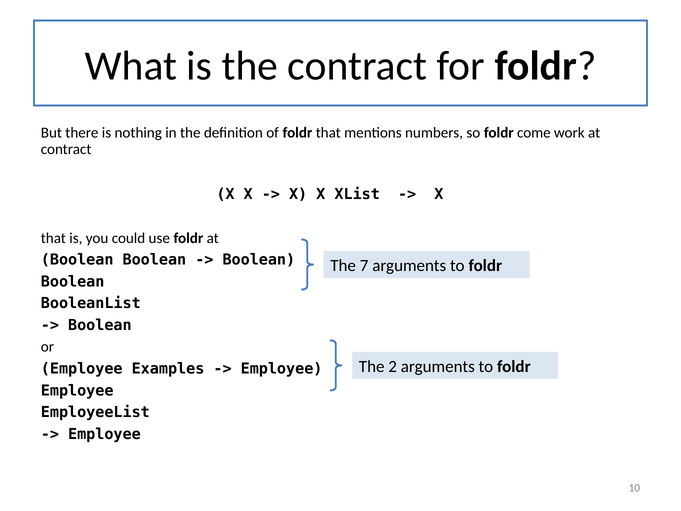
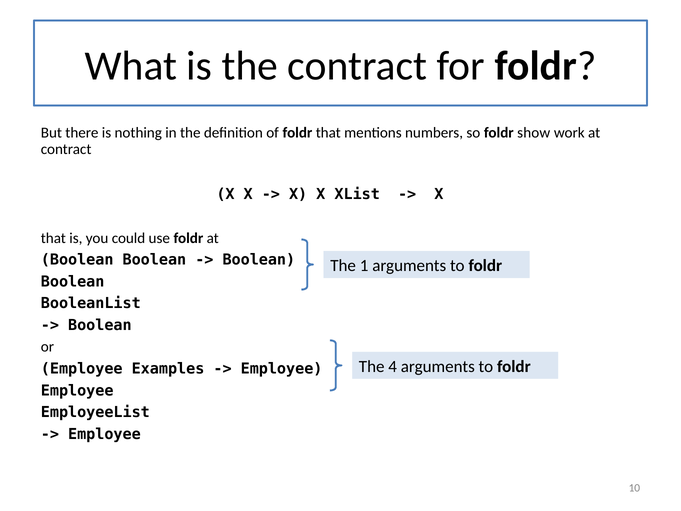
come: come -> show
7: 7 -> 1
2: 2 -> 4
